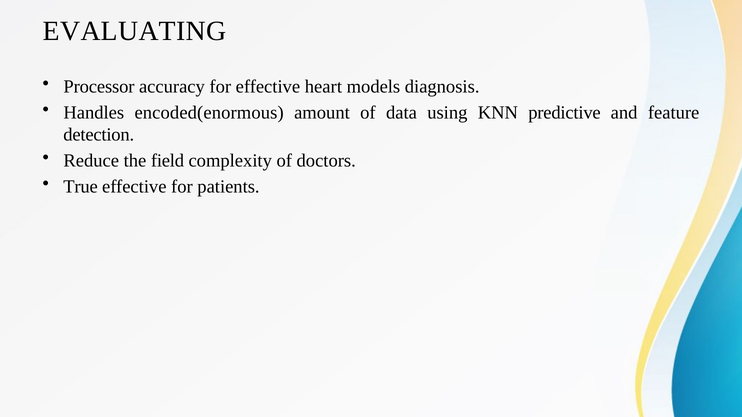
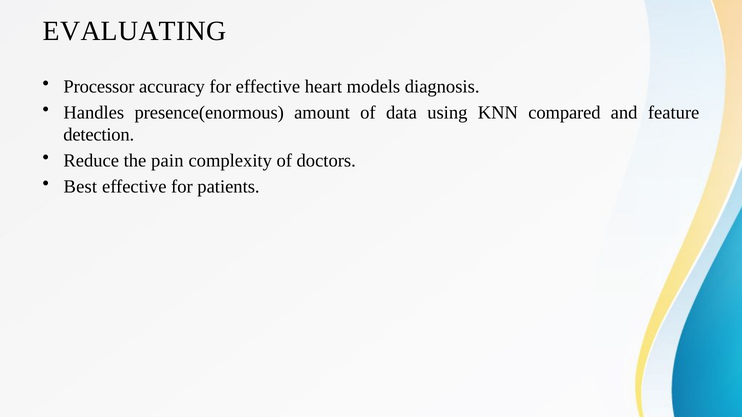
encoded(enormous: encoded(enormous -> presence(enormous
predictive: predictive -> compared
field: field -> pain
True: True -> Best
